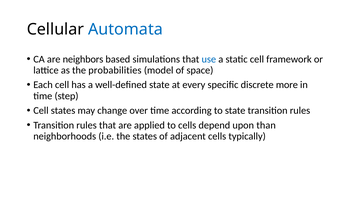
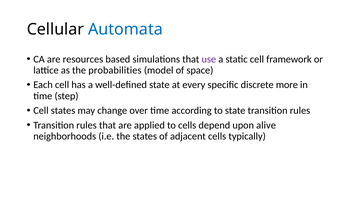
neighbors: neighbors -> resources
use colour: blue -> purple
than: than -> alive
